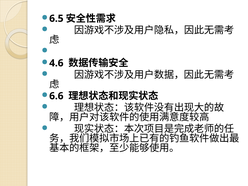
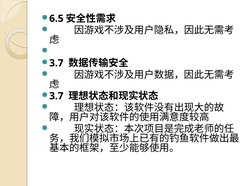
4.6 at (56, 63): 4.6 -> 3.7
6.6 at (56, 96): 6.6 -> 3.7
